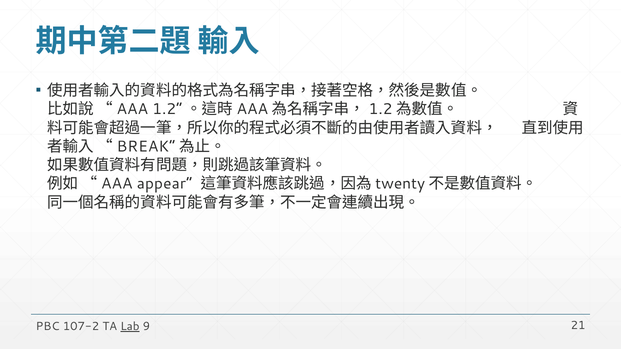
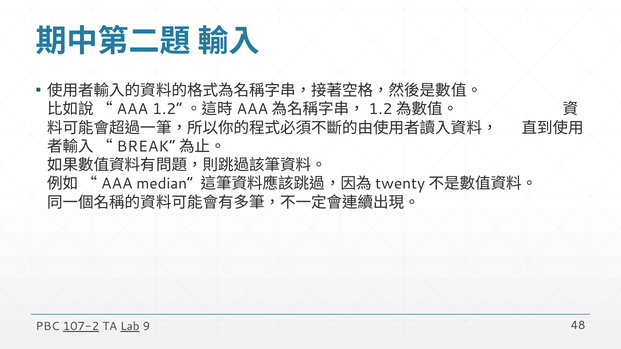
appear: appear -> median
107-2 underline: none -> present
21: 21 -> 48
